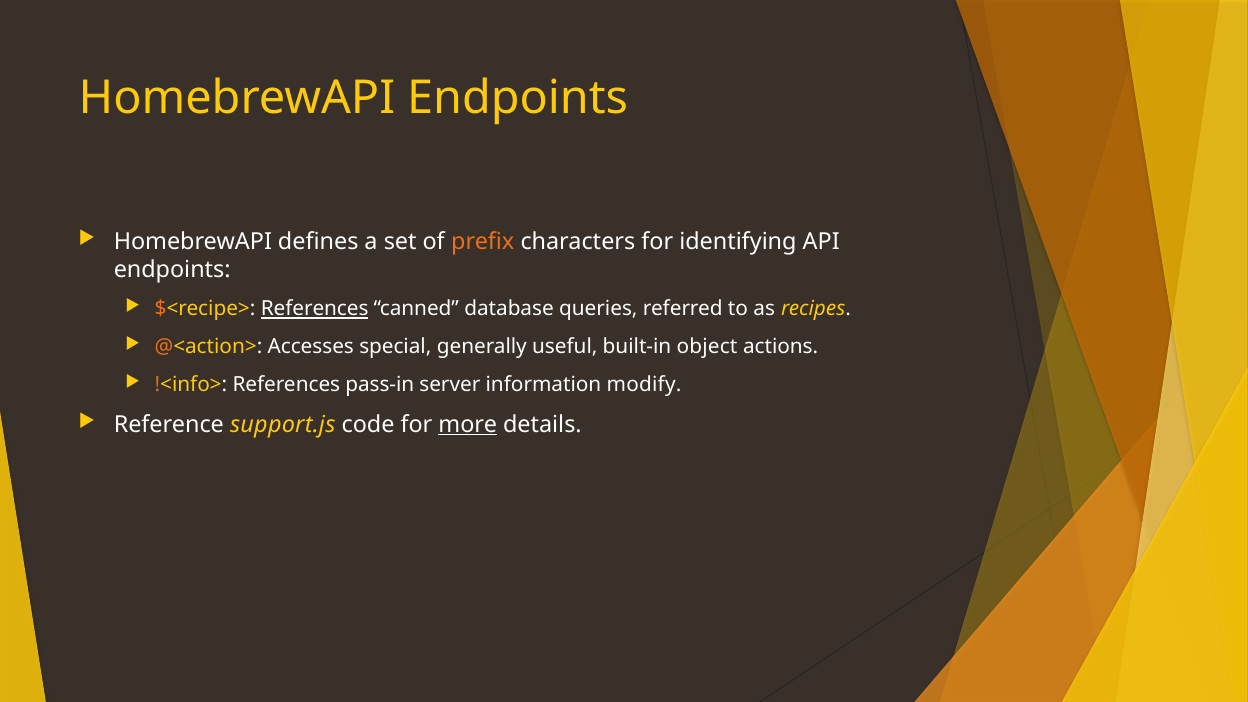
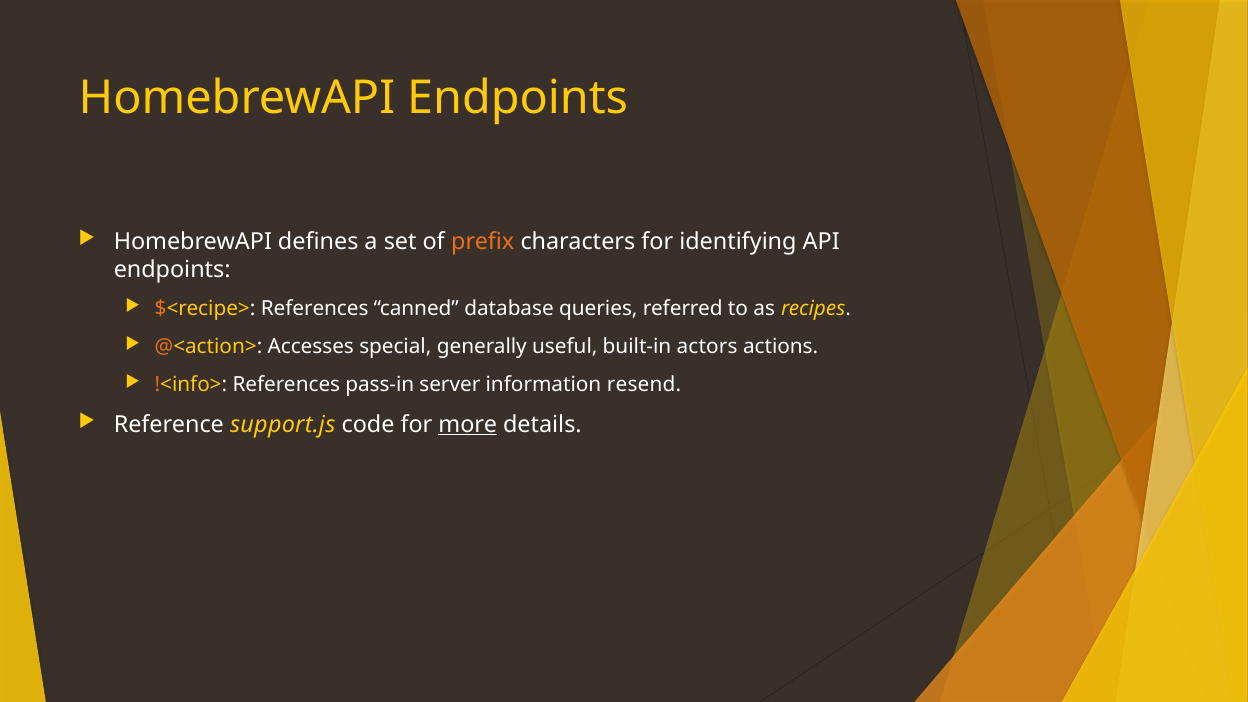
References at (315, 309) underline: present -> none
object: object -> actors
modify: modify -> resend
